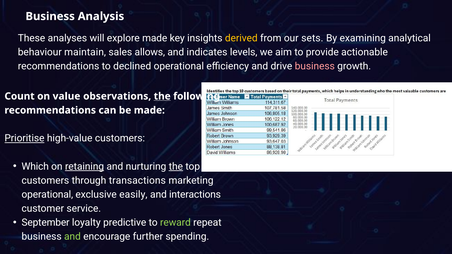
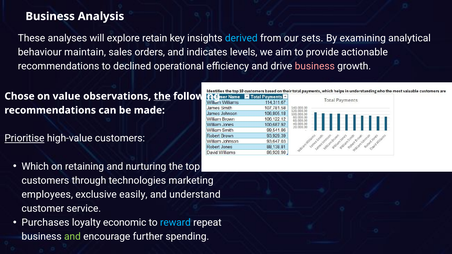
explore made: made -> retain
derived colour: yellow -> light blue
allows: allows -> orders
Count: Count -> Chose
retaining underline: present -> none
the at (176, 167) underline: present -> none
transactions: transactions -> technologies
operational at (47, 195): operational -> employees
interactions: interactions -> understand
September: September -> Purchases
predictive: predictive -> economic
reward colour: light green -> light blue
